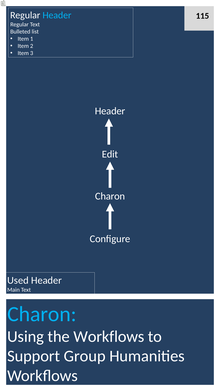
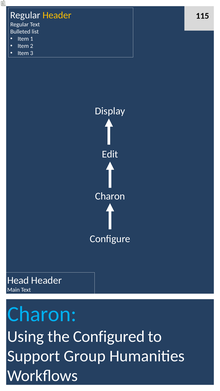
Header at (57, 15) colour: light blue -> yellow
Header at (110, 111): Header -> Display
Used: Used -> Head
the Workflows: Workflows -> Configured
